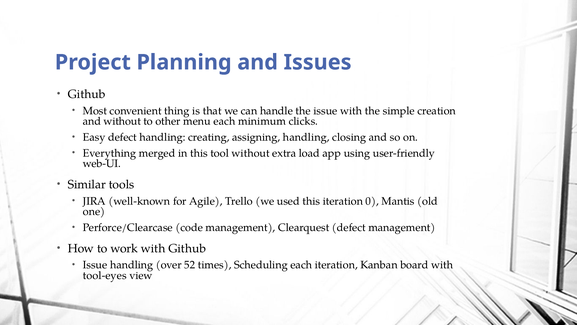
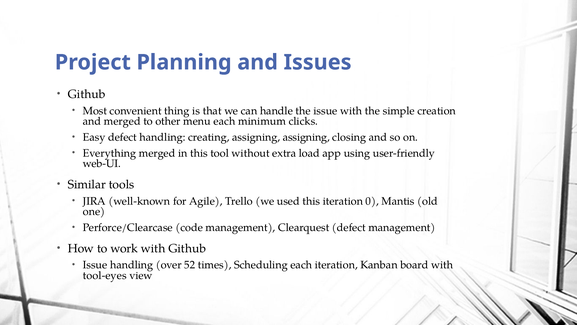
and without: without -> merged
assigning handling: handling -> assigning
